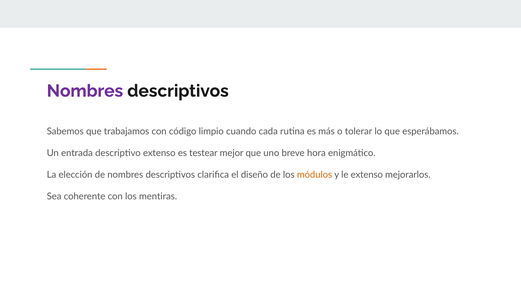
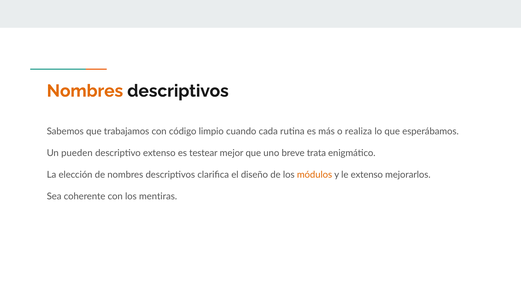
Nombres at (85, 91) colour: purple -> orange
tolerar: tolerar -> realiza
entrada: entrada -> pueden
hora: hora -> trata
